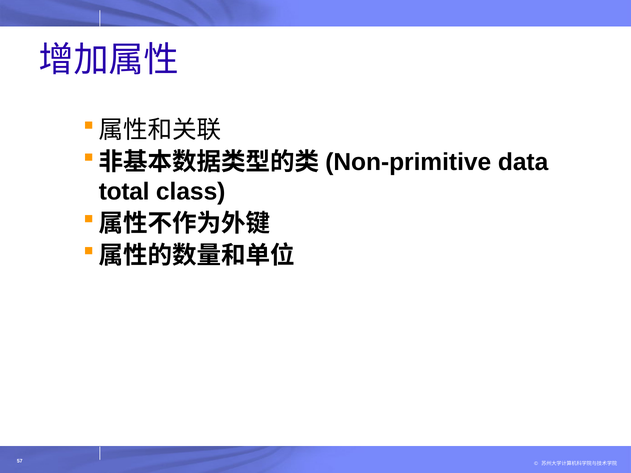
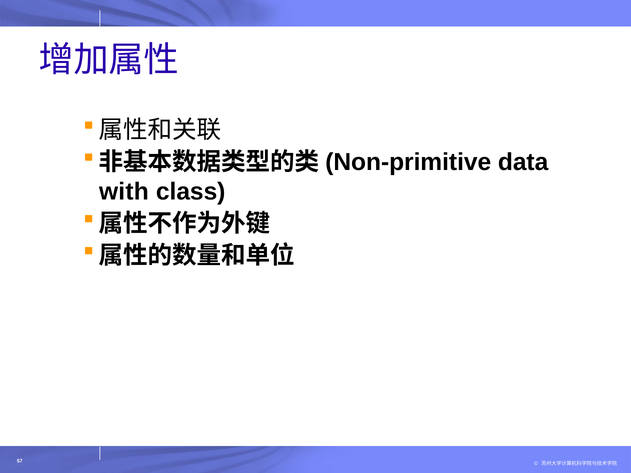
total: total -> with
